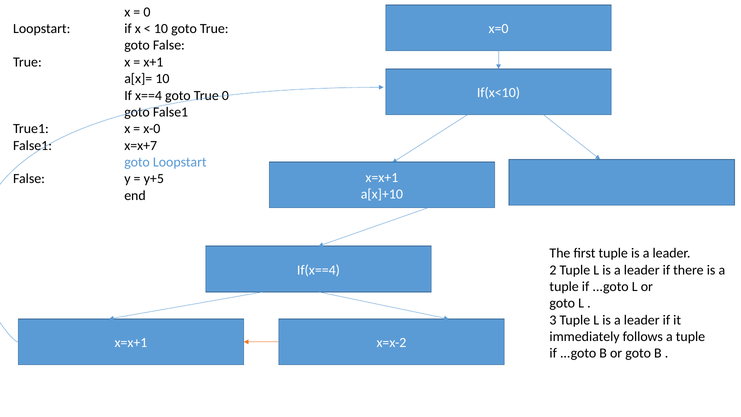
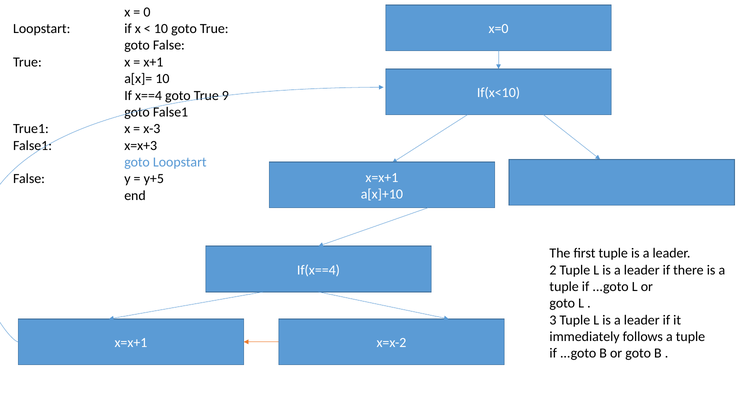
True 0: 0 -> 9
x-0: x-0 -> x-3
x=x+7: x=x+7 -> x=x+3
